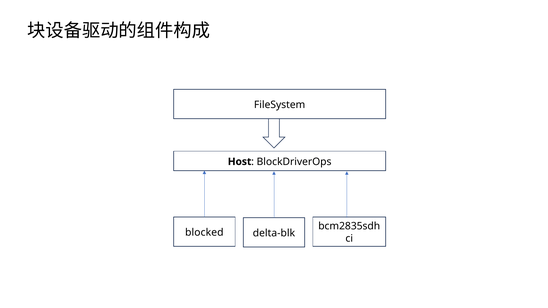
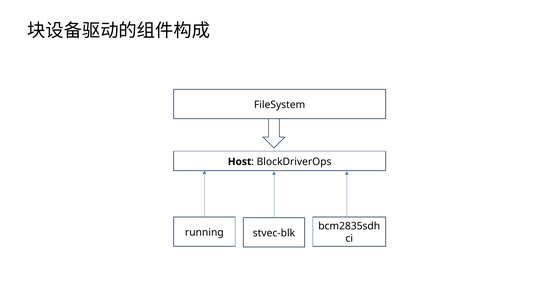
blocked: blocked -> running
delta-blk: delta-blk -> stvec-blk
